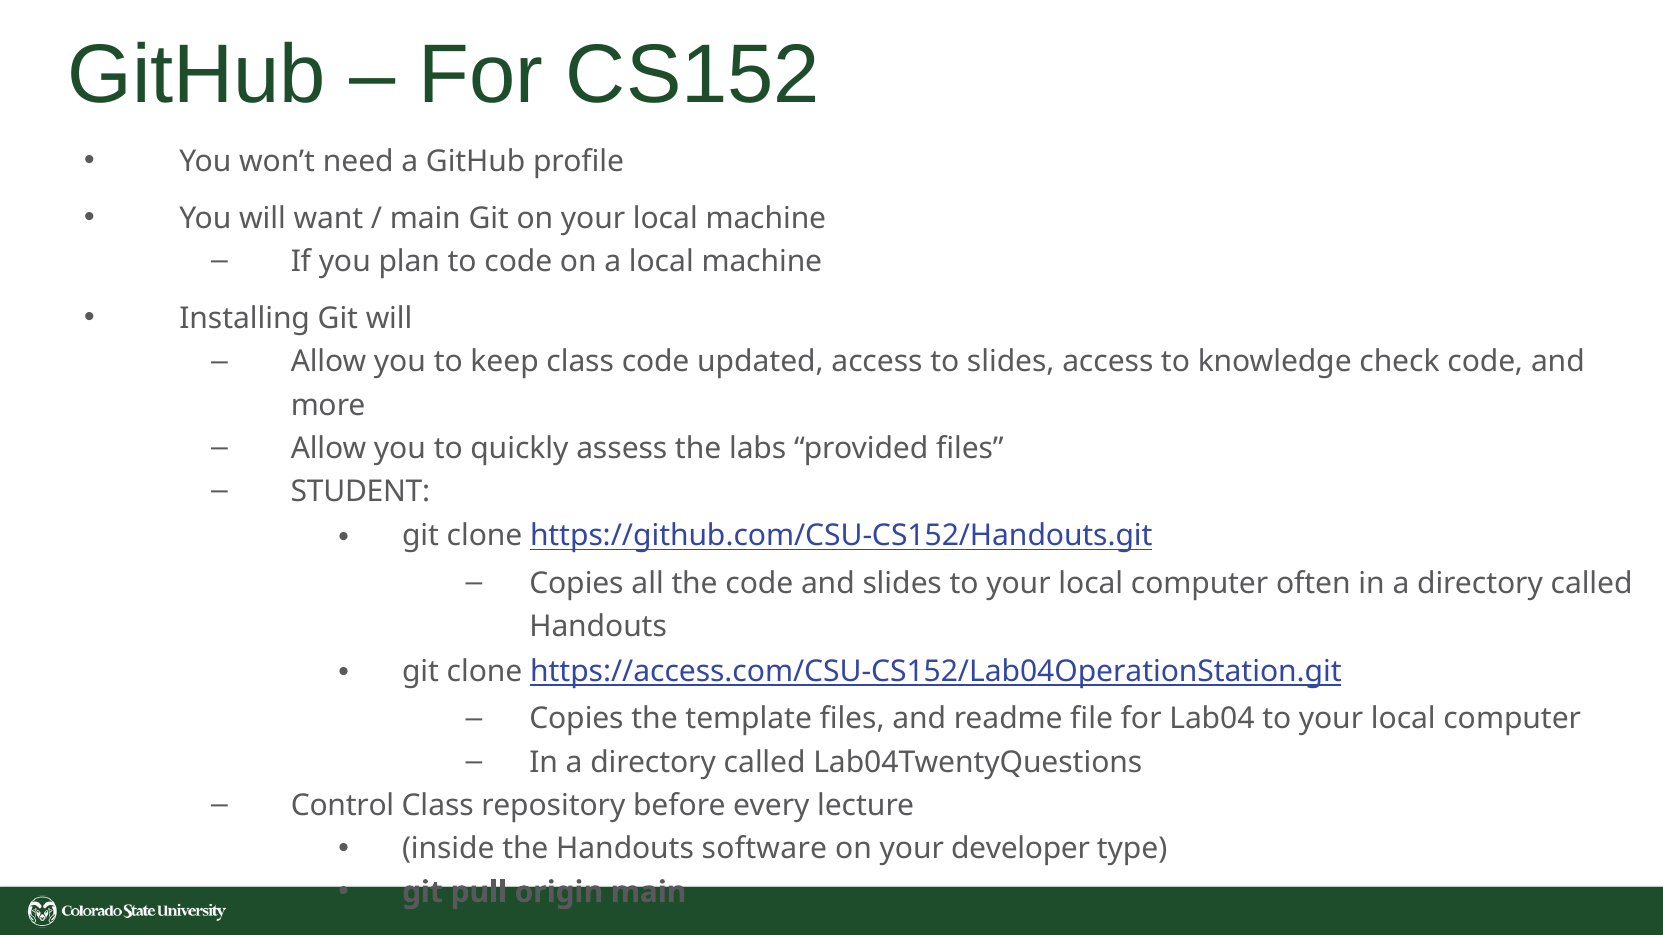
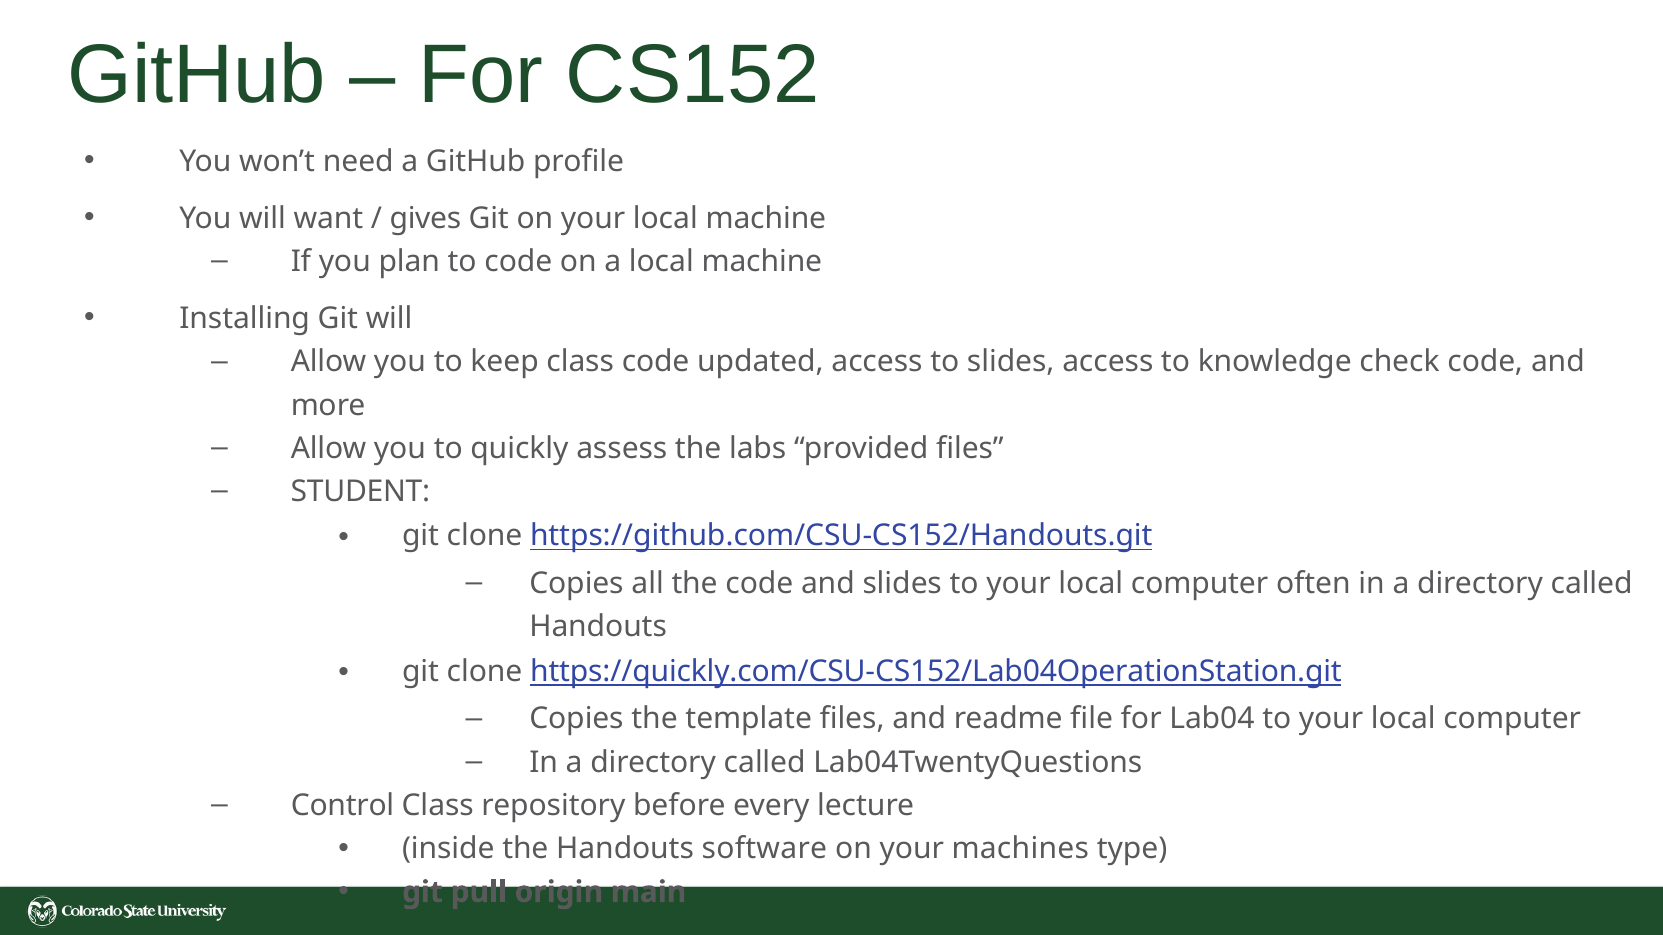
main at (425, 218): main -> gives
https://access.com/CSU-CS152/Lab04OperationStation.git: https://access.com/CSU-CS152/Lab04OperationStation.git -> https://quickly.com/CSU-CS152/Lab04OperationStation.git
developer: developer -> machines
